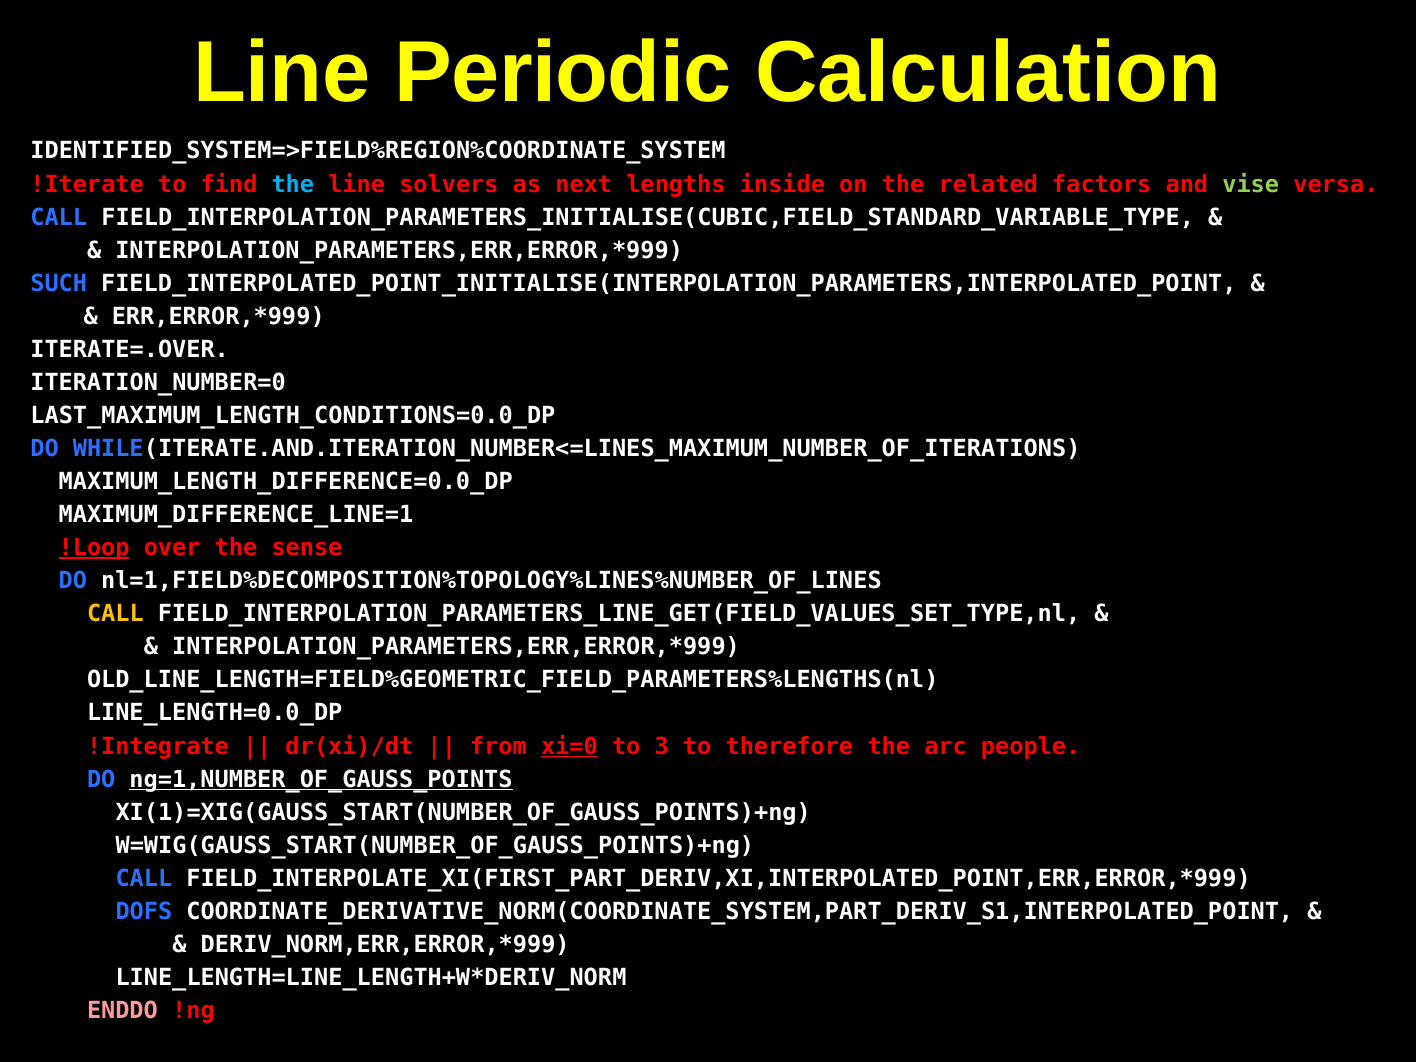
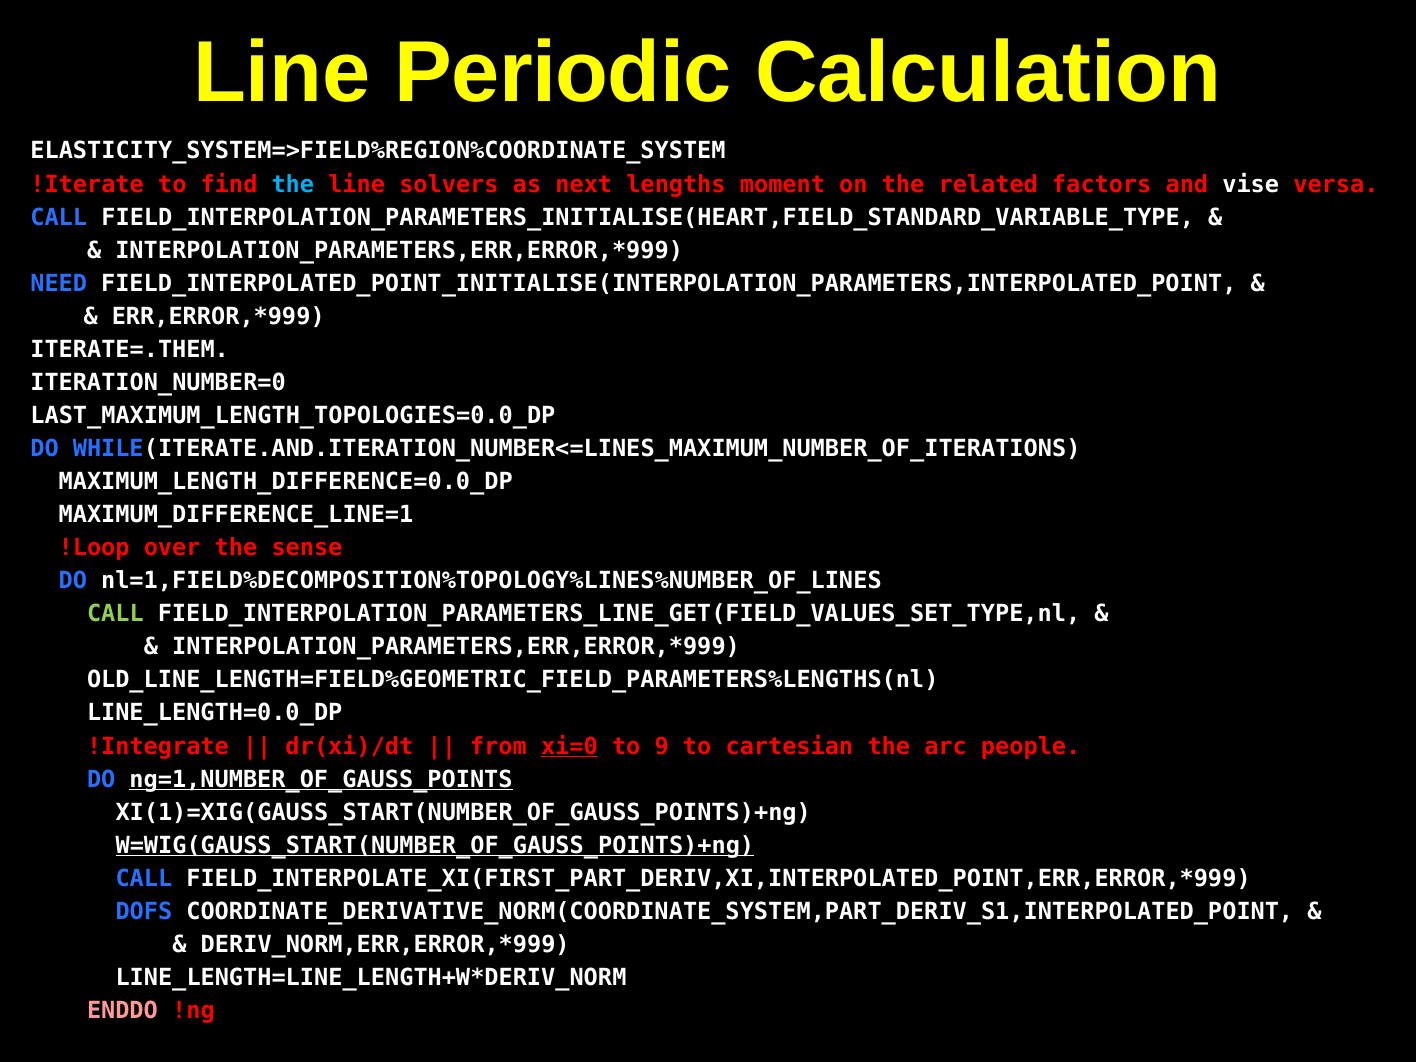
IDENTIFIED_SYSTEM=>FIELD%REGION%COORDINATE_SYSTEM: IDENTIFIED_SYSTEM=>FIELD%REGION%COORDINATE_SYSTEM -> ELASTICITY_SYSTEM=>FIELD%REGION%COORDINATE_SYSTEM
inside: inside -> moment
vise colour: light green -> white
FIELD_INTERPOLATION_PARAMETERS_INITIALISE(CUBIC,FIELD_STANDARD_VARIABLE_TYPE: FIELD_INTERPOLATION_PARAMETERS_INITIALISE(CUBIC,FIELD_STANDARD_VARIABLE_TYPE -> FIELD_INTERPOLATION_PARAMETERS_INITIALISE(HEART,FIELD_STANDARD_VARIABLE_TYPE
SUCH: SUCH -> NEED
ITERATE=.OVER: ITERATE=.OVER -> ITERATE=.THEM
LAST_MAXIMUM_LENGTH_CONDITIONS=0.0_DP: LAST_MAXIMUM_LENGTH_CONDITIONS=0.0_DP -> LAST_MAXIMUM_LENGTH_TOPOLOGIES=0.0_DP
!Loop underline: present -> none
CALL at (115, 614) colour: yellow -> light green
3: 3 -> 9
therefore: therefore -> cartesian
W=WIG(GAUSS_START(NUMBER_OF_GAUSS_POINTS)+ng underline: none -> present
